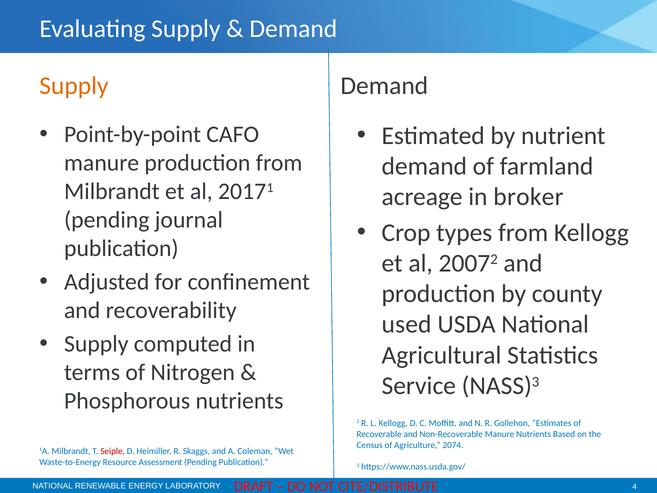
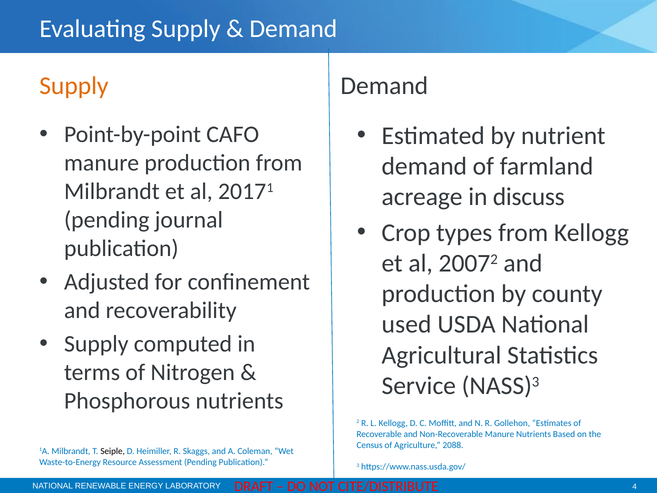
broker: broker -> discuss
2074: 2074 -> 2088
Seiple colour: red -> black
